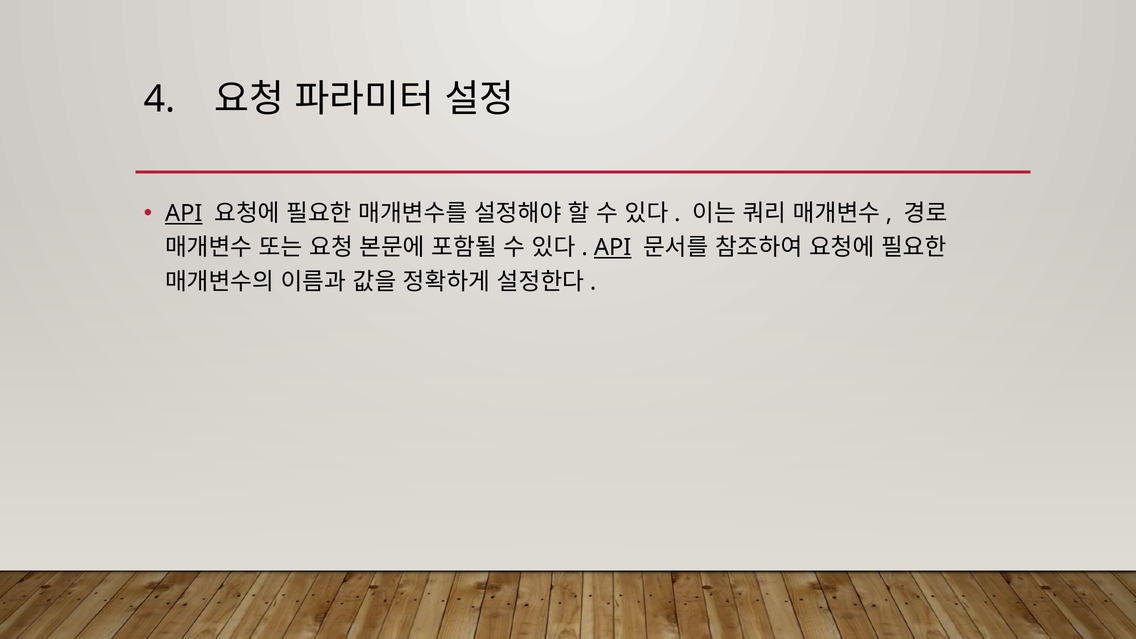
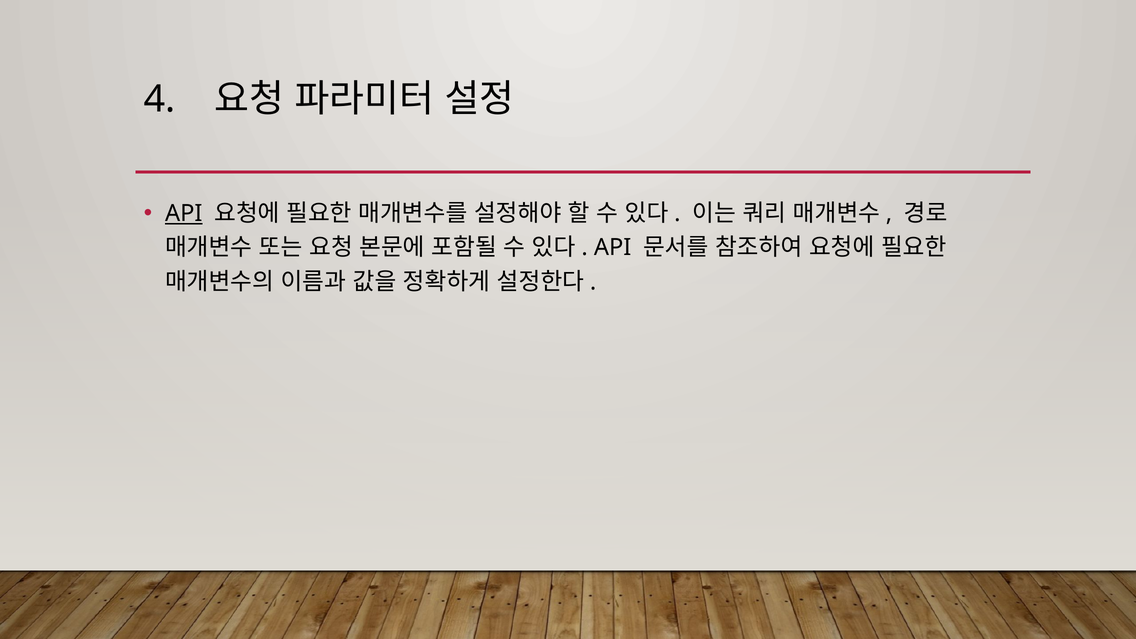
API at (613, 248) underline: present -> none
